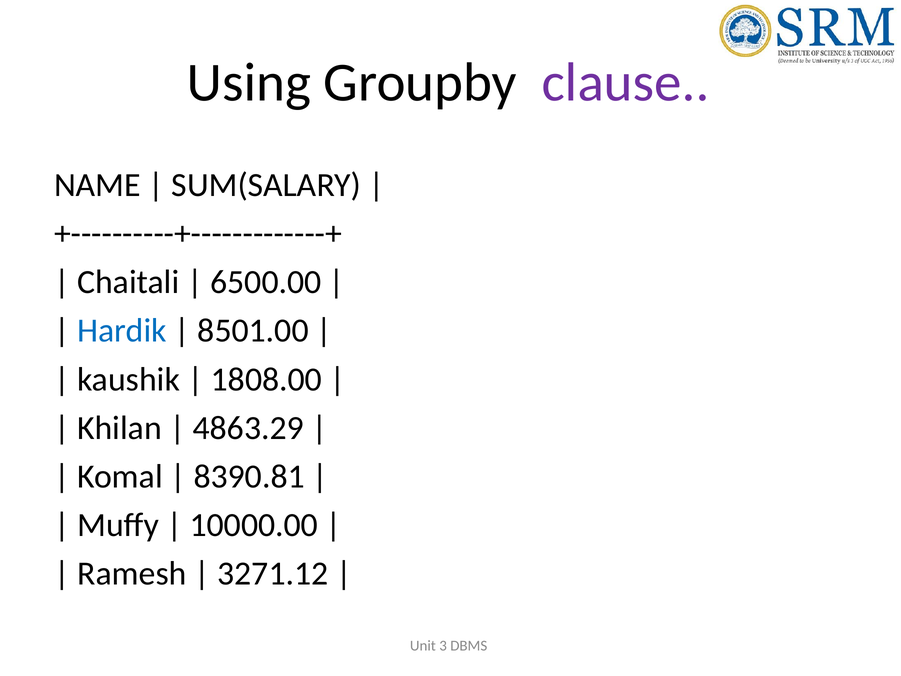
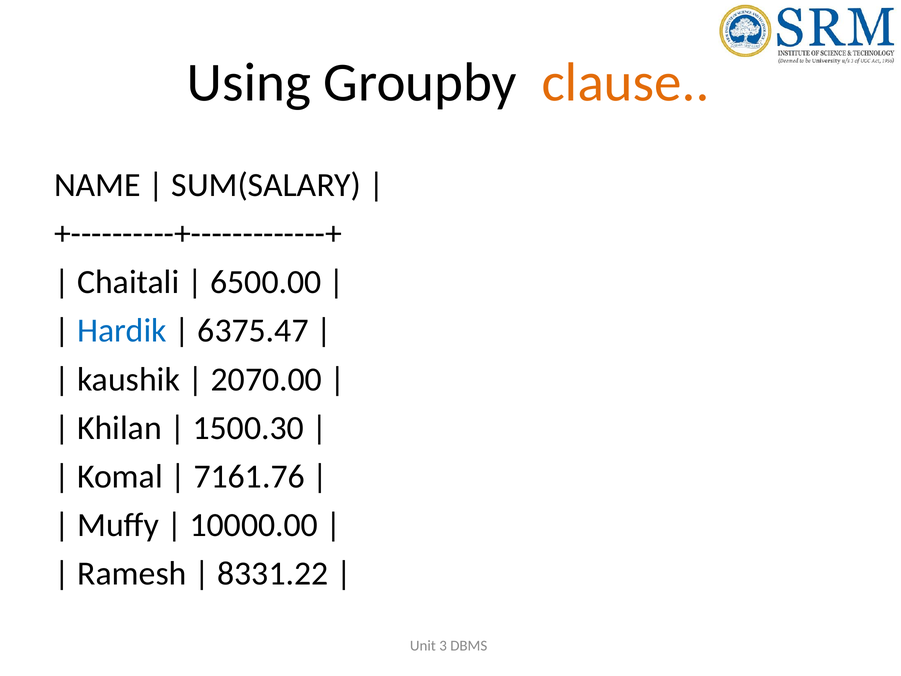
clause colour: purple -> orange
8501.00: 8501.00 -> 6375.47
1808.00: 1808.00 -> 2070.00
4863.29: 4863.29 -> 1500.30
8390.81: 8390.81 -> 7161.76
3271.12: 3271.12 -> 8331.22
